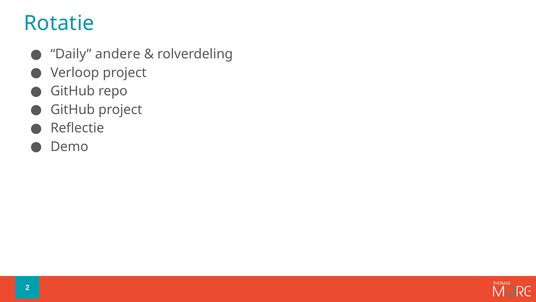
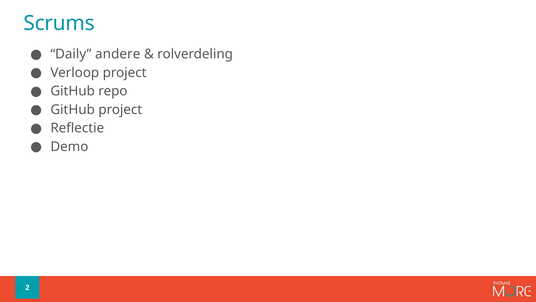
Rotatie: Rotatie -> Scrums
